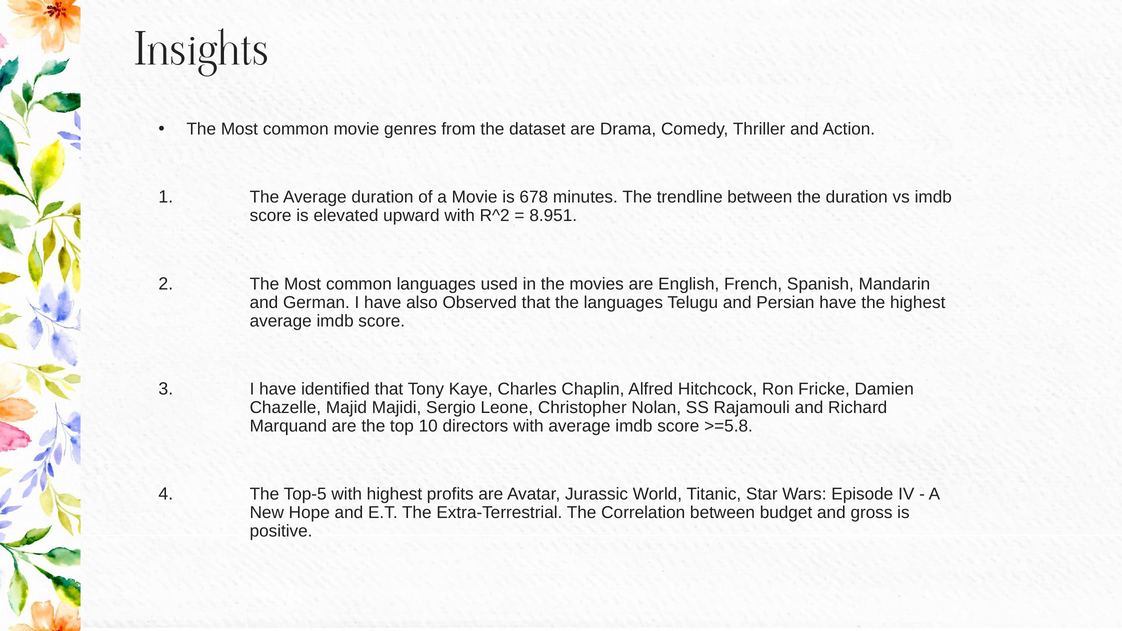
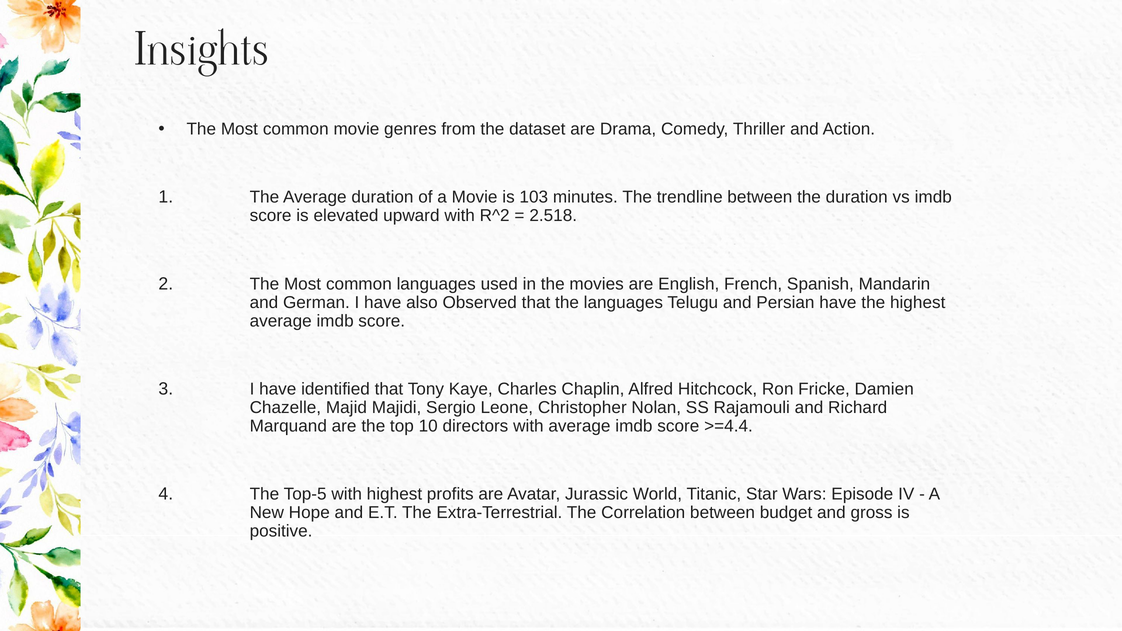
678: 678 -> 103
8.951: 8.951 -> 2.518
>=5.8: >=5.8 -> >=4.4
